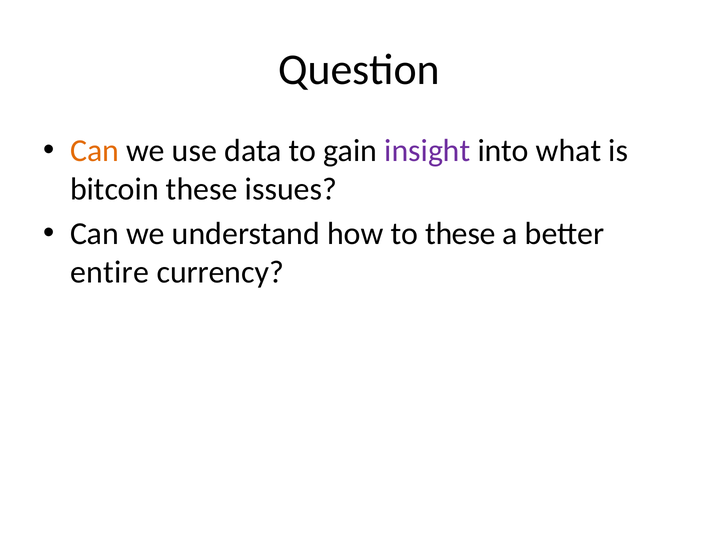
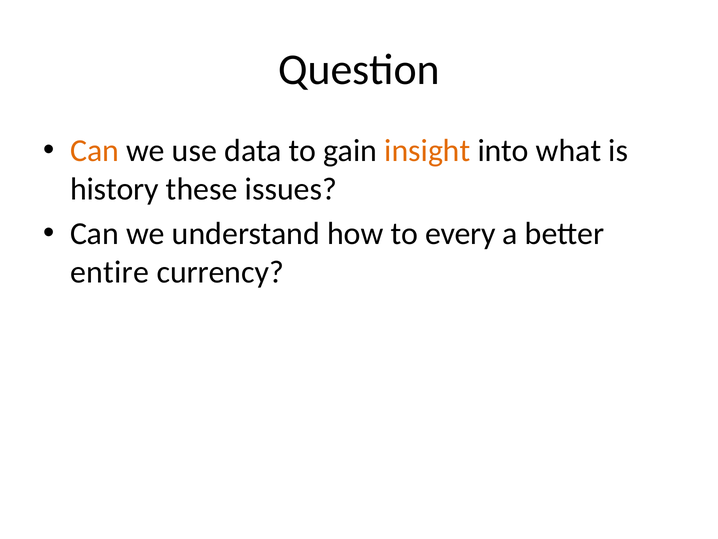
insight colour: purple -> orange
bitcoin: bitcoin -> history
to these: these -> every
